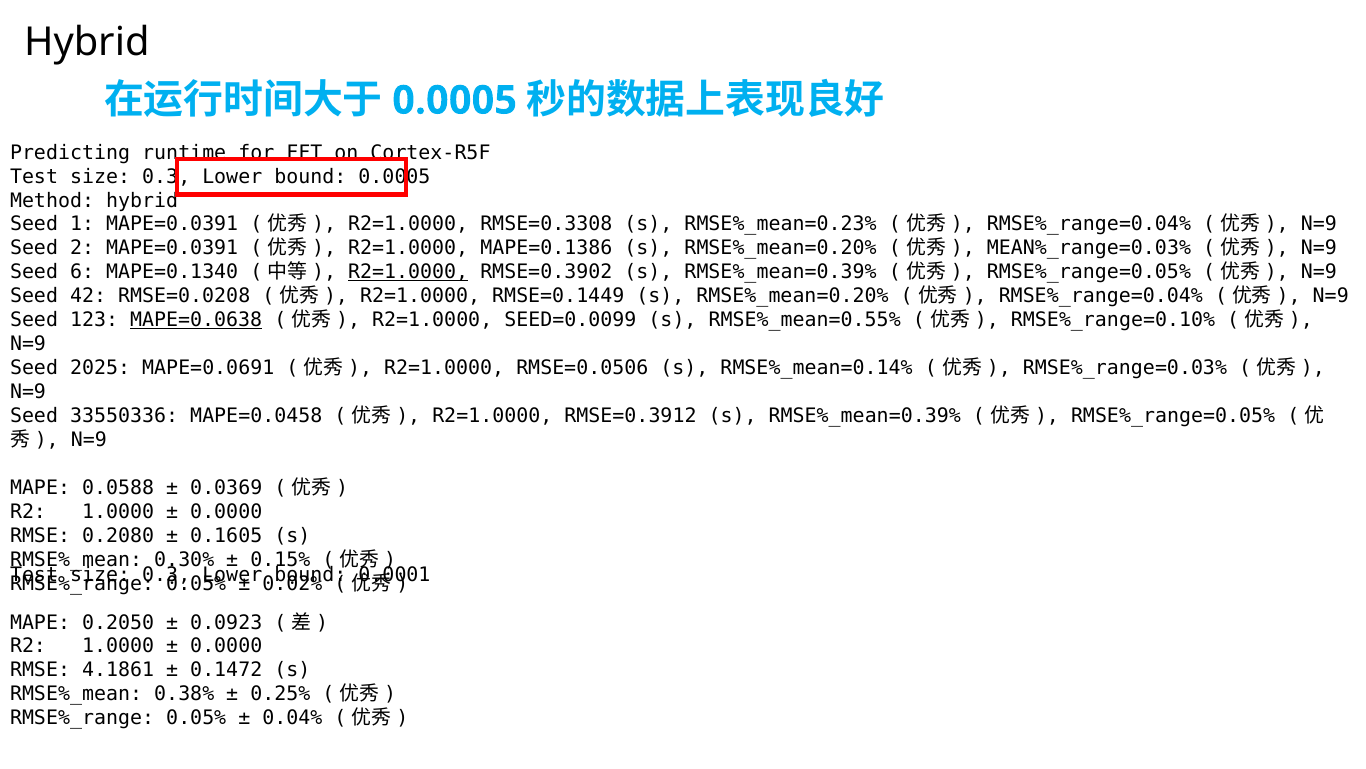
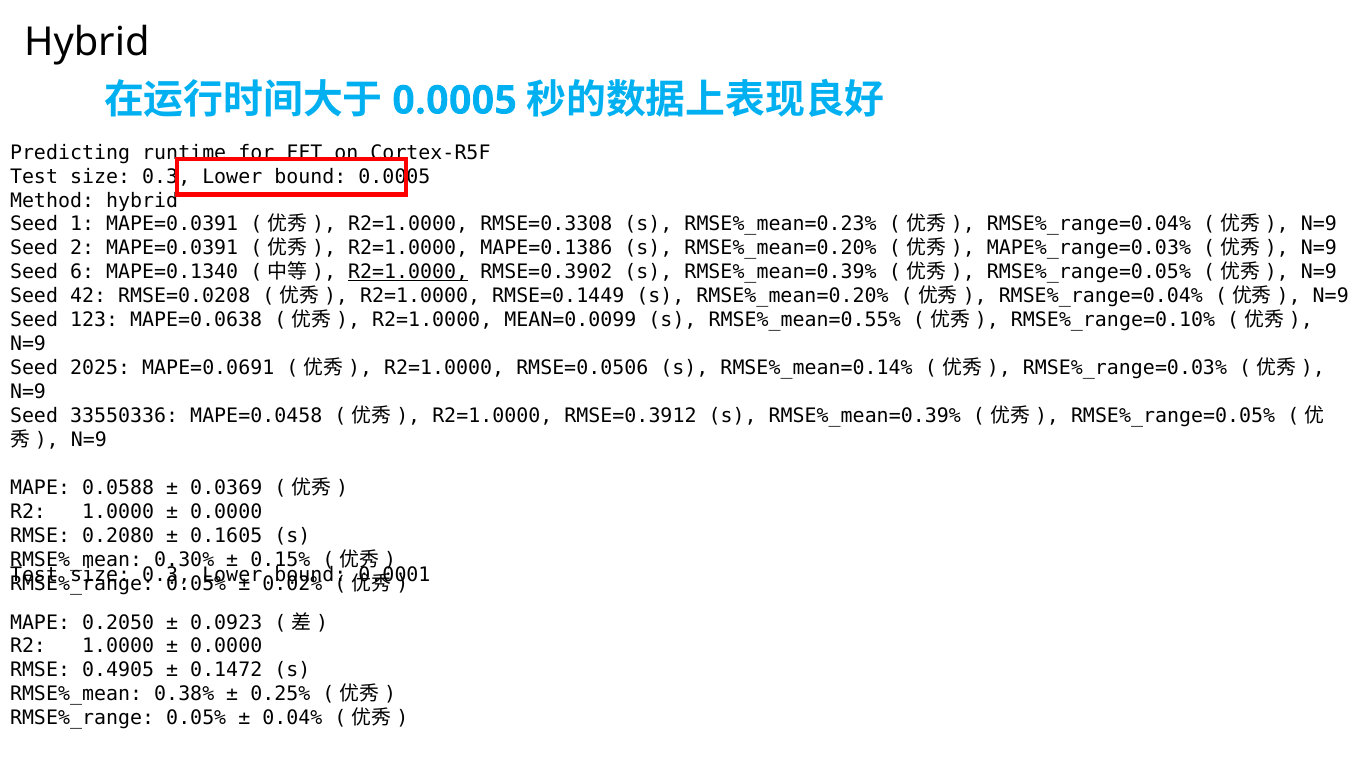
MEAN%_range=0.03%: MEAN%_range=0.03% -> MAPE%_range=0.03%
MAPE=0.0638 underline: present -> none
SEED=0.0099: SEED=0.0099 -> MEAN=0.0099
4.1861: 4.1861 -> 0.4905
